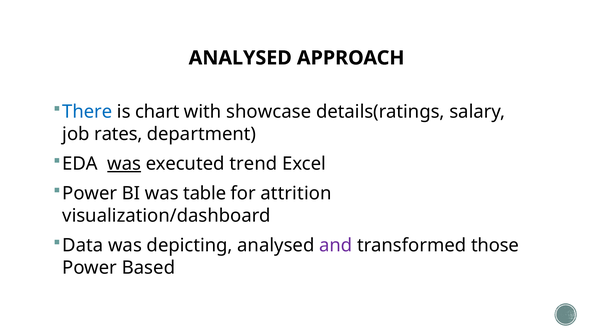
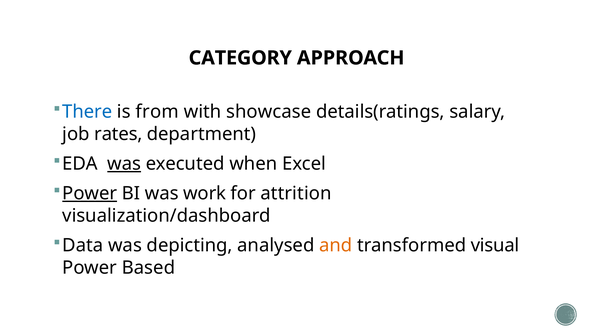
ANALYSED at (240, 58): ANALYSED -> CATEGORY
chart: chart -> from
trend: trend -> when
Power at (90, 193) underline: none -> present
table: table -> work
and colour: purple -> orange
those: those -> visual
